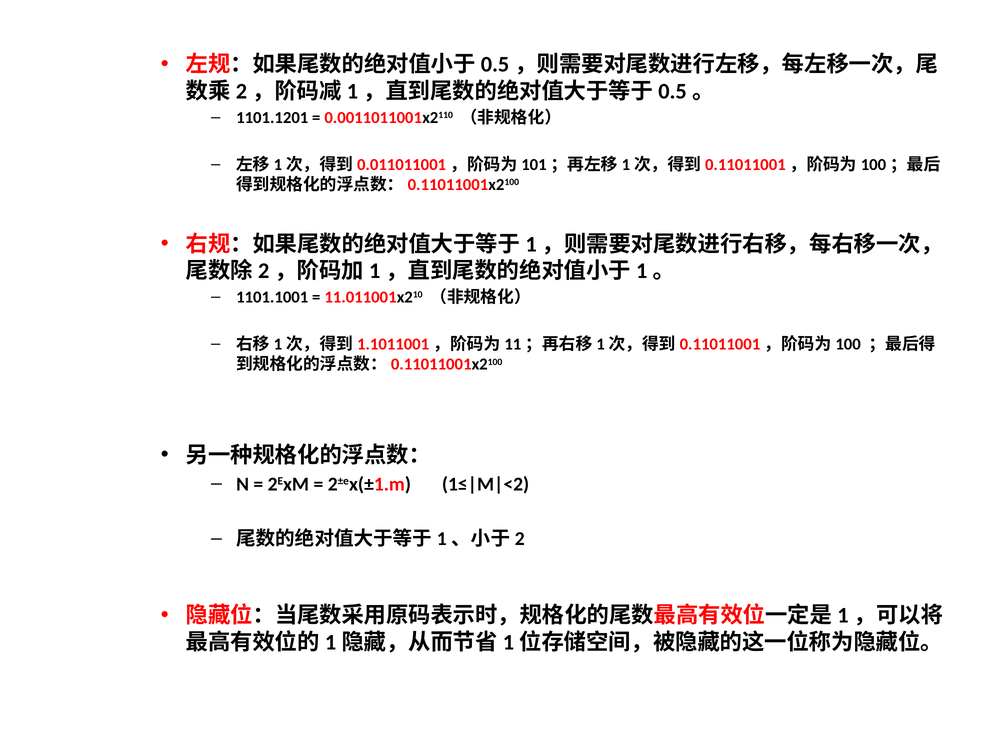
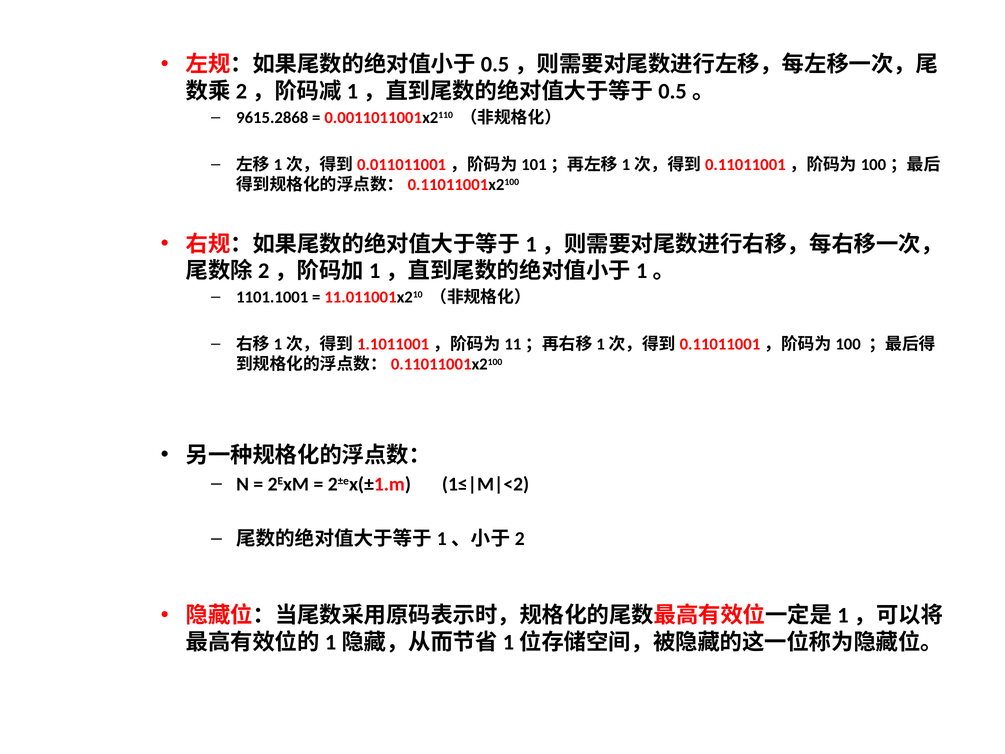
1101.1201: 1101.1201 -> 9615.2868
